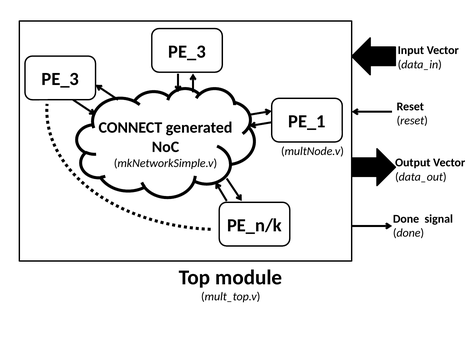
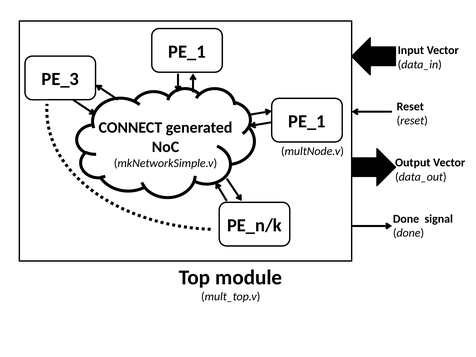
PE_3 at (187, 52): PE_3 -> PE_1
